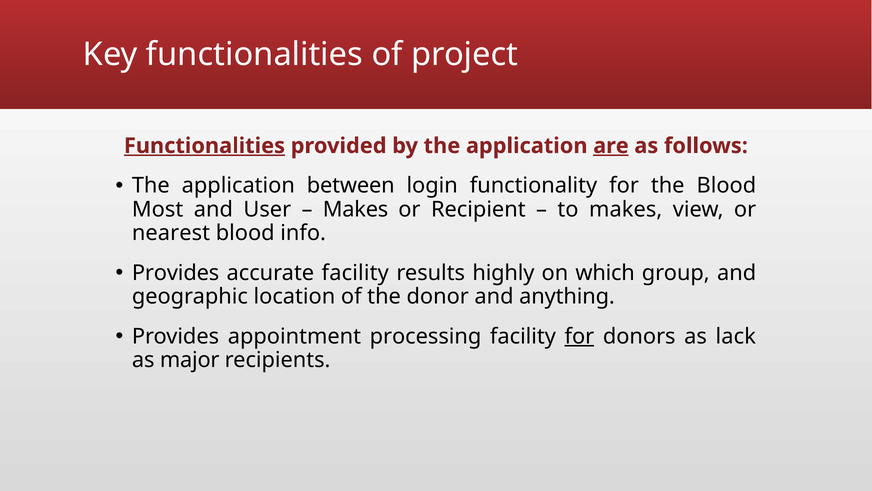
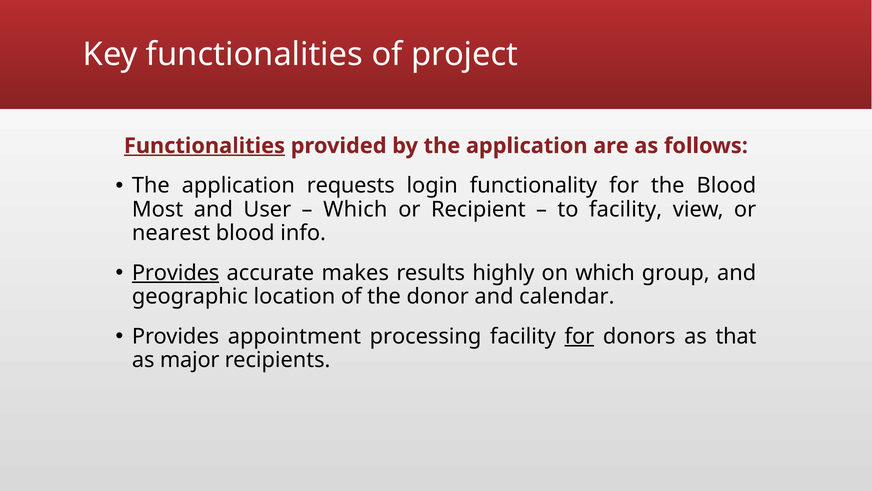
are underline: present -> none
between: between -> requests
Makes at (356, 209): Makes -> Which
to makes: makes -> facility
Provides at (176, 273) underline: none -> present
accurate facility: facility -> makes
anything: anything -> calendar
lack: lack -> that
